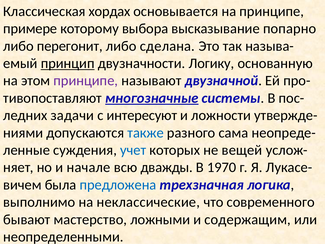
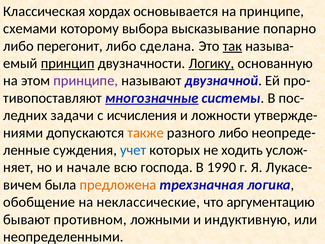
примере: примере -> схемами
так underline: none -> present
Логику underline: none -> present
интересуют: интересуют -> исчисления
также colour: blue -> orange
разного сама: сама -> либо
вещей: вещей -> ходить
дважды: дважды -> господа
1970: 1970 -> 1990
предложена colour: blue -> orange
выполнимо: выполнимо -> обобщение
современного: современного -> аргументацию
мастерство: мастерство -> противном
содержащим: содержащим -> индуктивную
